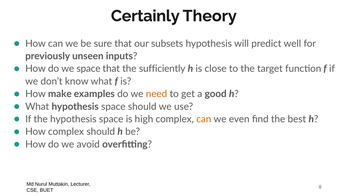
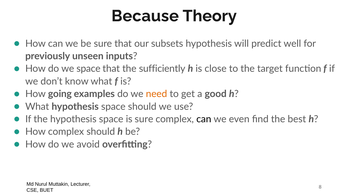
Certainly: Certainly -> Because
make: make -> going
is high: high -> sure
can at (204, 119) colour: orange -> black
